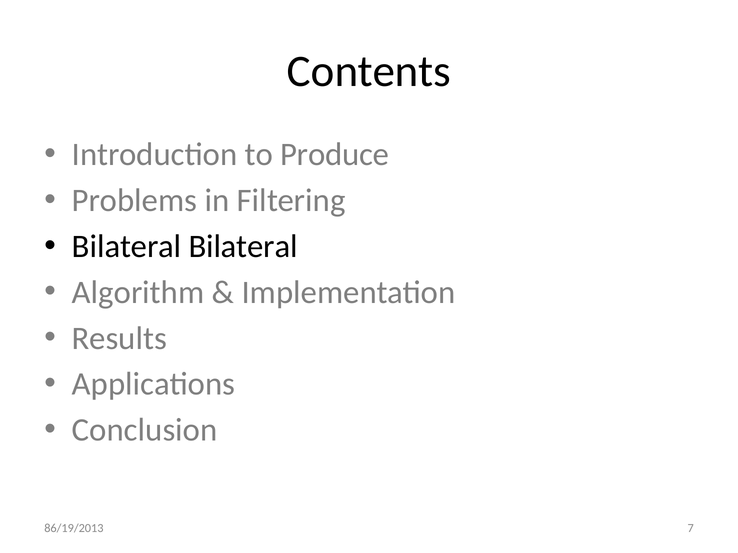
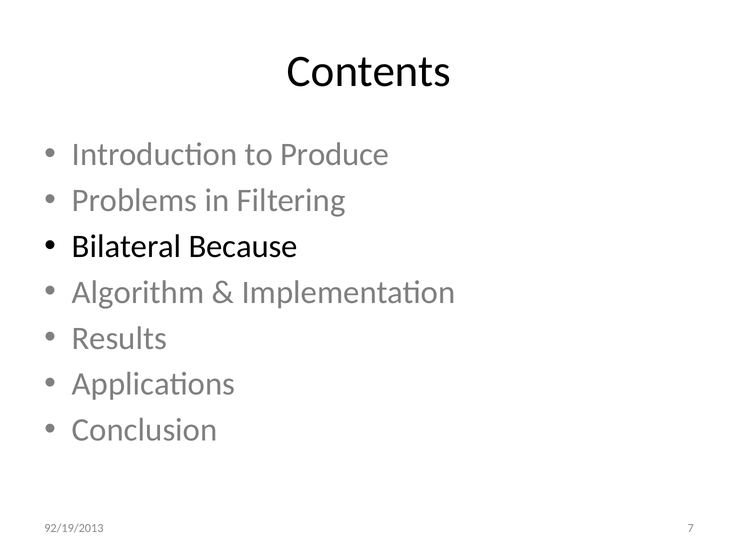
Bilateral Bilateral: Bilateral -> Because
86/19/2013: 86/19/2013 -> 92/19/2013
